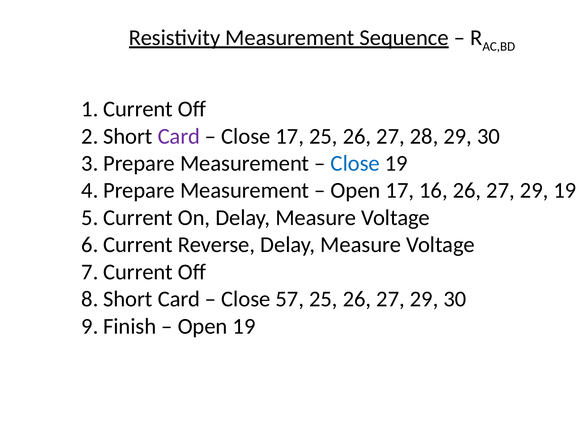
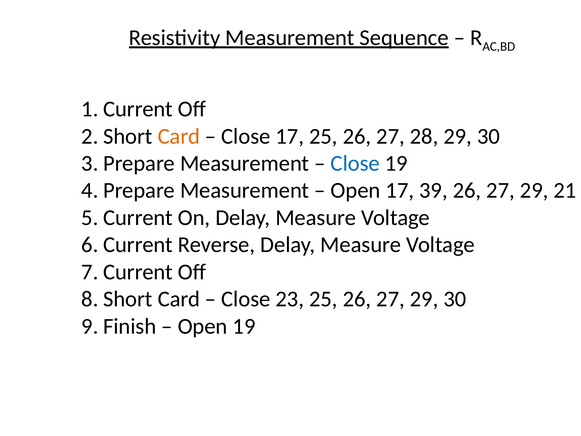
Card at (179, 136) colour: purple -> orange
16: 16 -> 39
29 19: 19 -> 21
57: 57 -> 23
